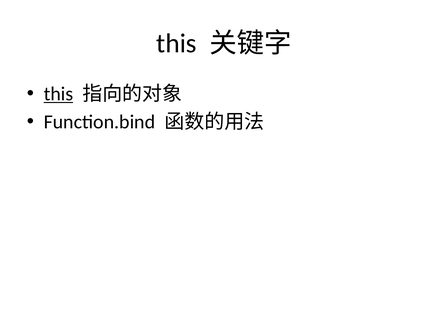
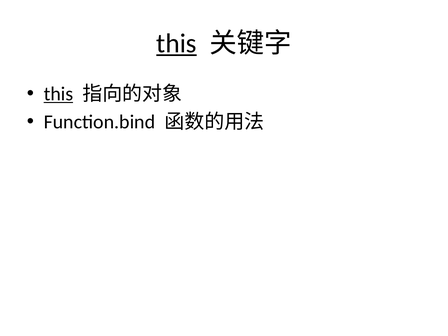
this at (176, 43) underline: none -> present
